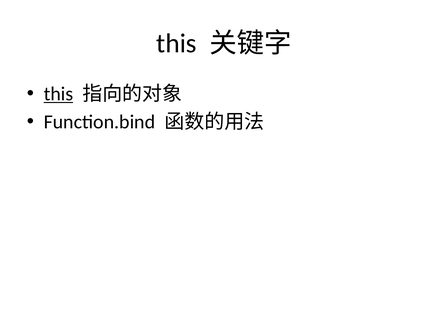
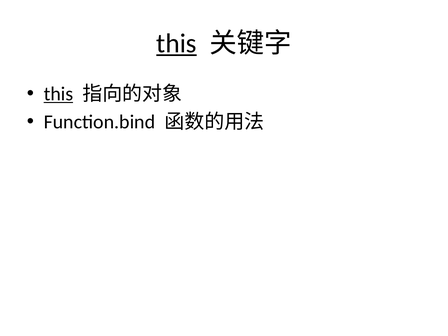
this at (176, 43) underline: none -> present
